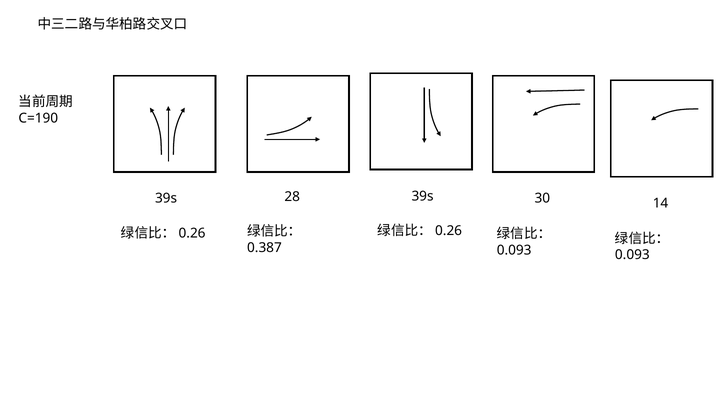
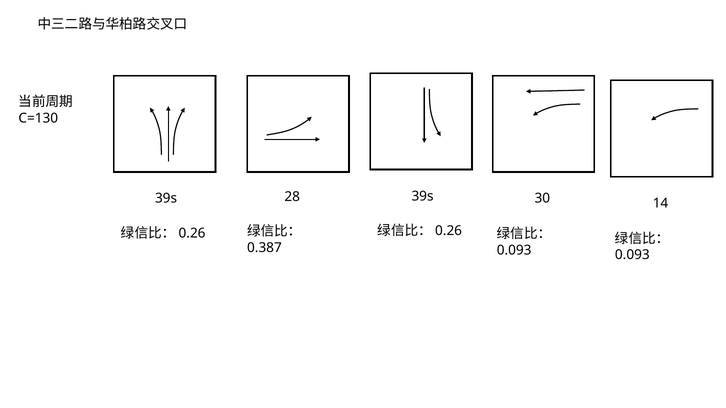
C=190: C=190 -> C=130
